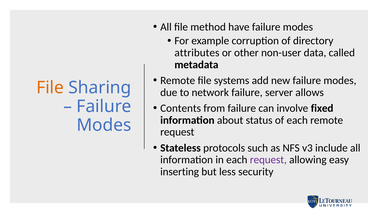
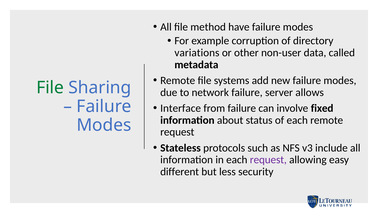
attributes: attributes -> variations
File at (50, 87) colour: orange -> green
Contents: Contents -> Interface
inserting: inserting -> different
